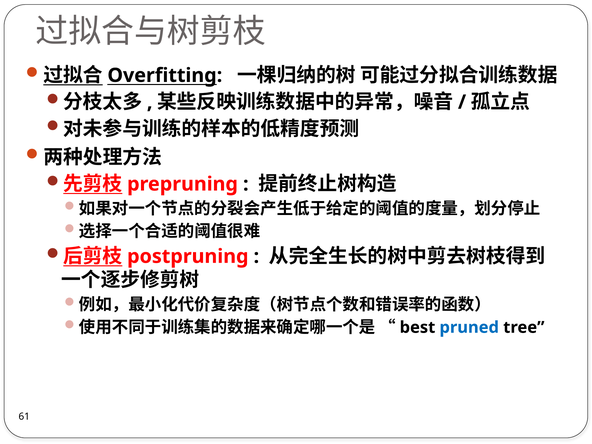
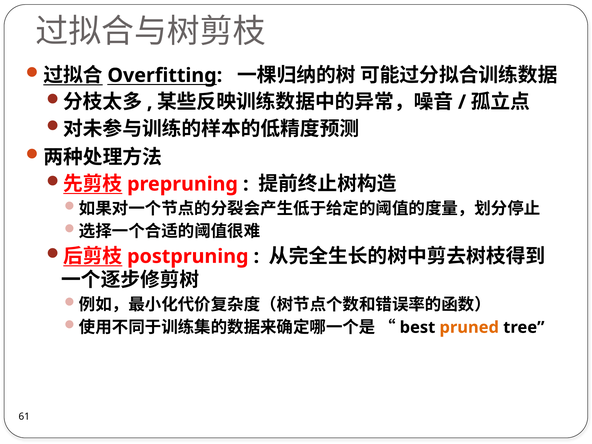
pruned colour: blue -> orange
